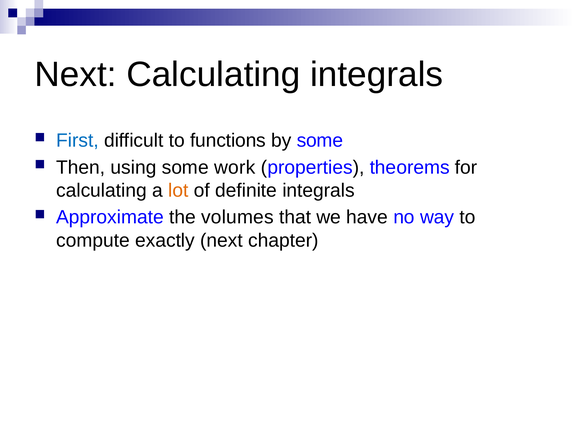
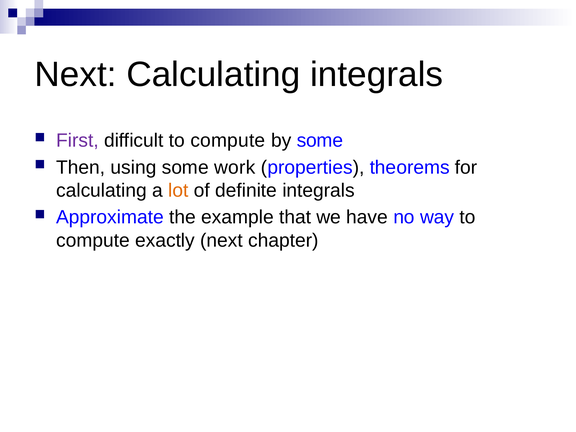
First colour: blue -> purple
difficult to functions: functions -> compute
volumes: volumes -> example
